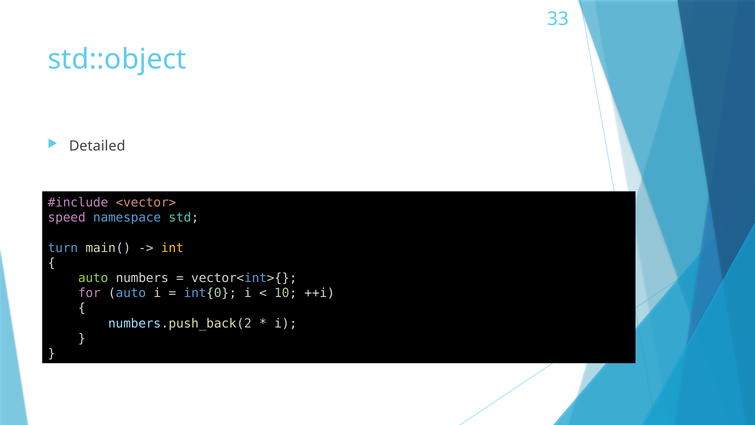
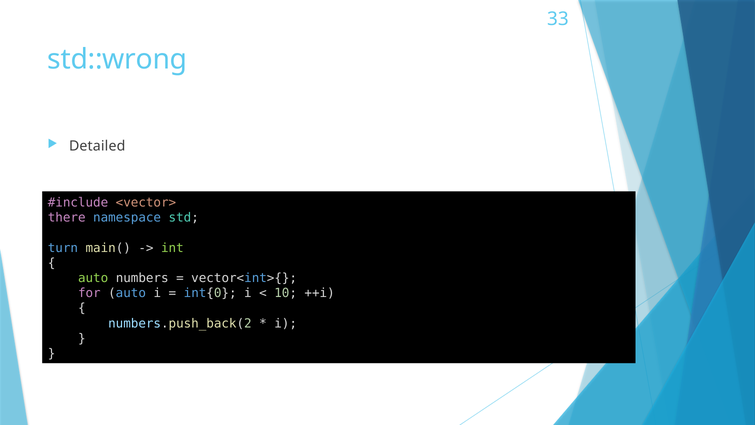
std::object: std::object -> std::wrong
speed: speed -> there
int colour: yellow -> light green
